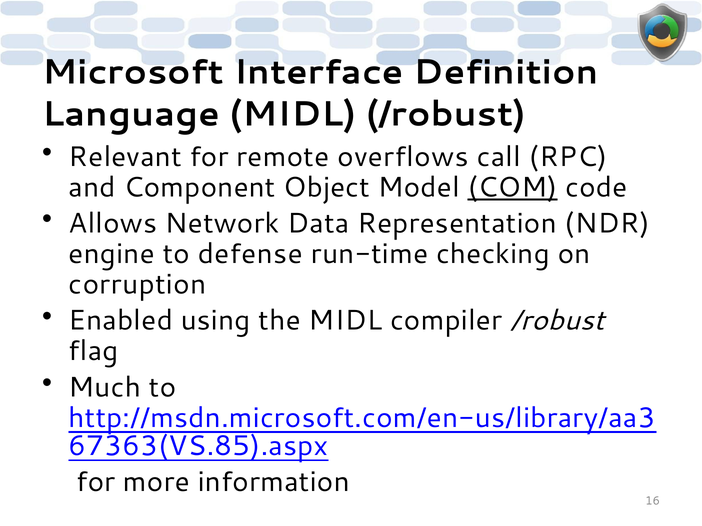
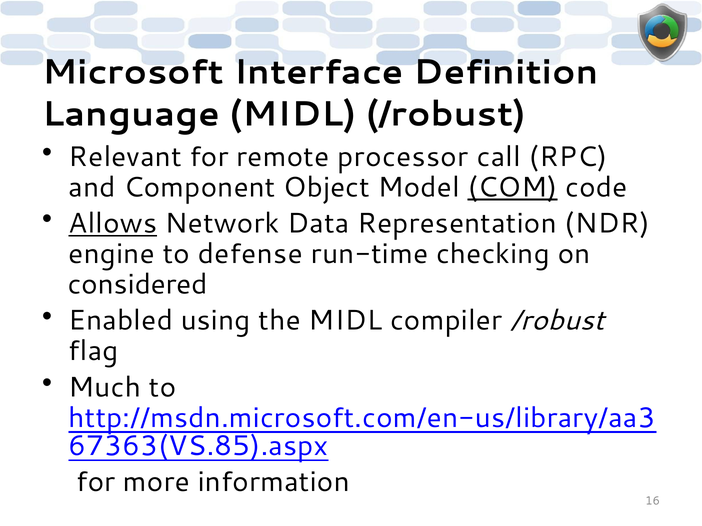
overflows: overflows -> processor
Allows underline: none -> present
corruption: corruption -> considered
